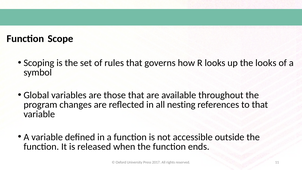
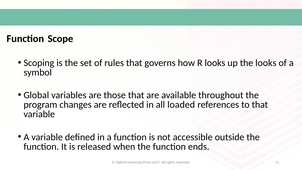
nesting: nesting -> loaded
